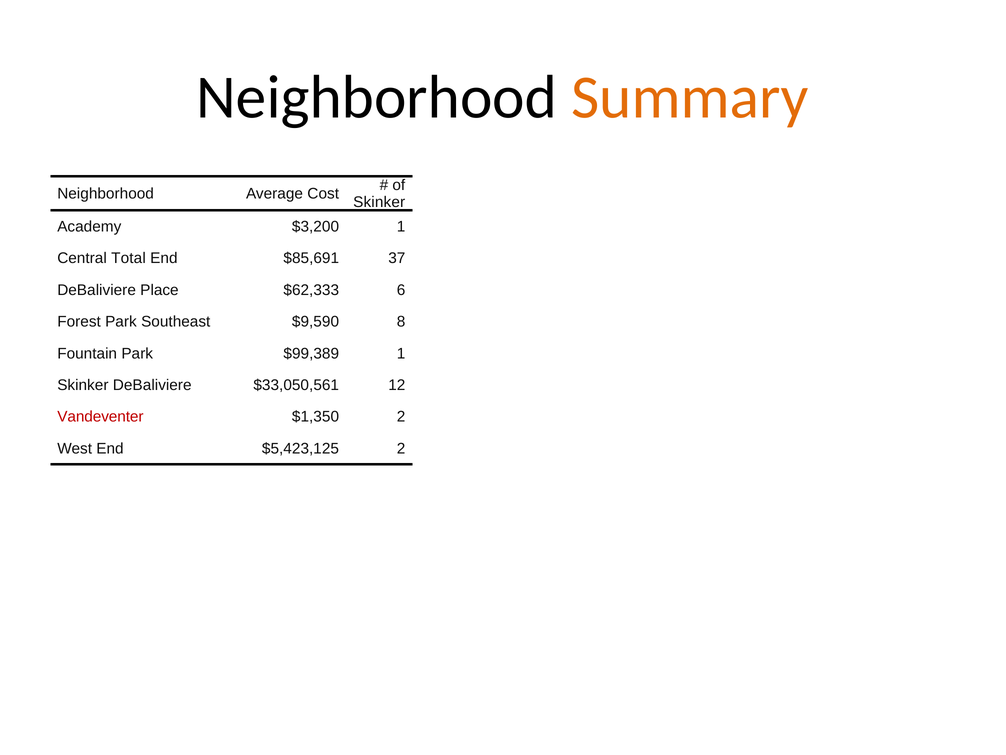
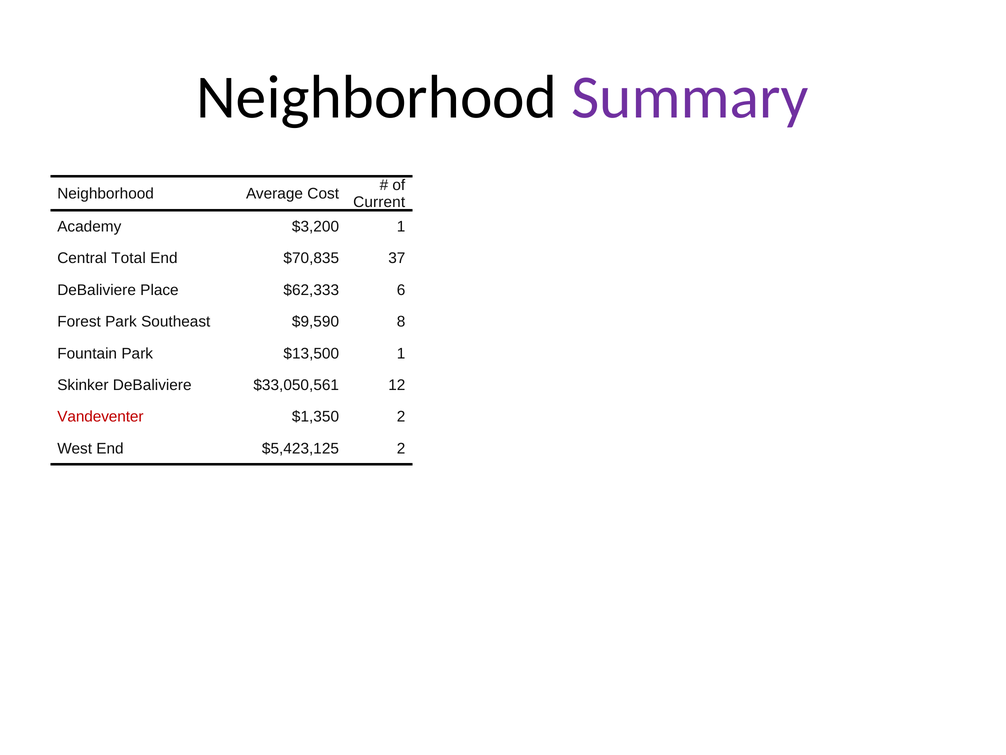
Summary colour: orange -> purple
Skinker at (379, 202): Skinker -> Current
$85,691: $85,691 -> $70,835
$99,389: $99,389 -> $13,500
